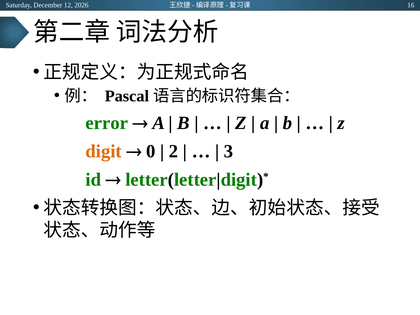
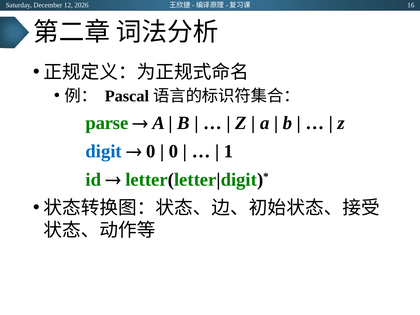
error: error -> parse
digit colour: orange -> blue
2 at (174, 151): 2 -> 0
3: 3 -> 1
